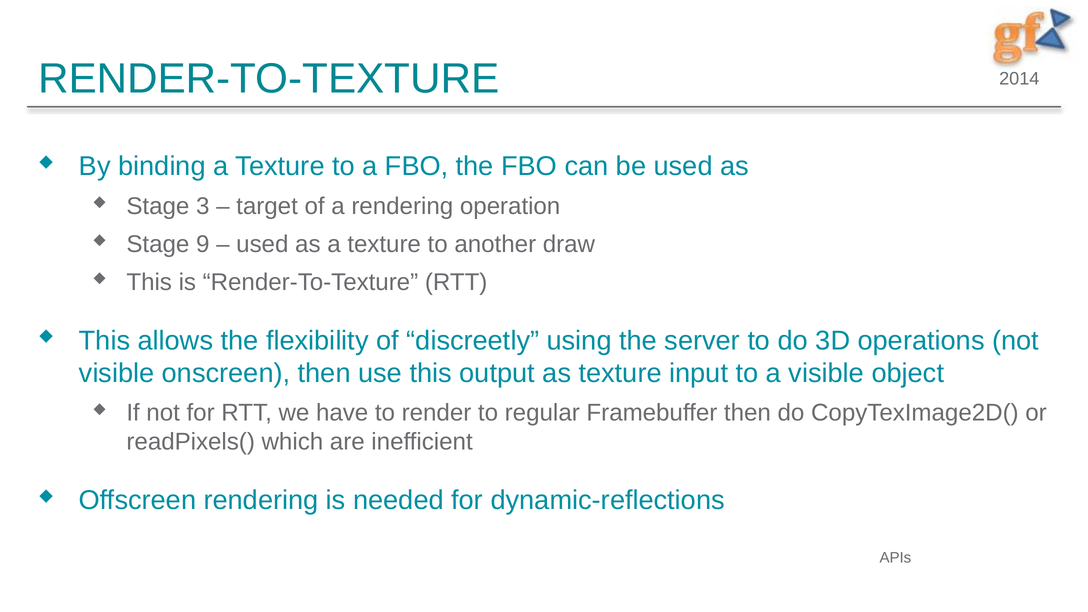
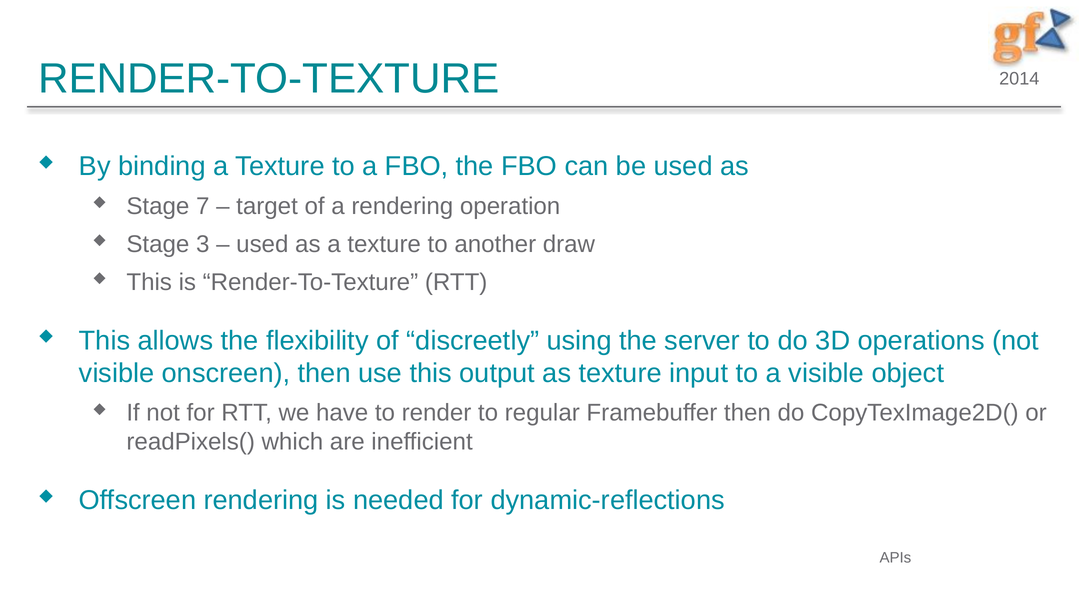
3: 3 -> 7
9: 9 -> 3
